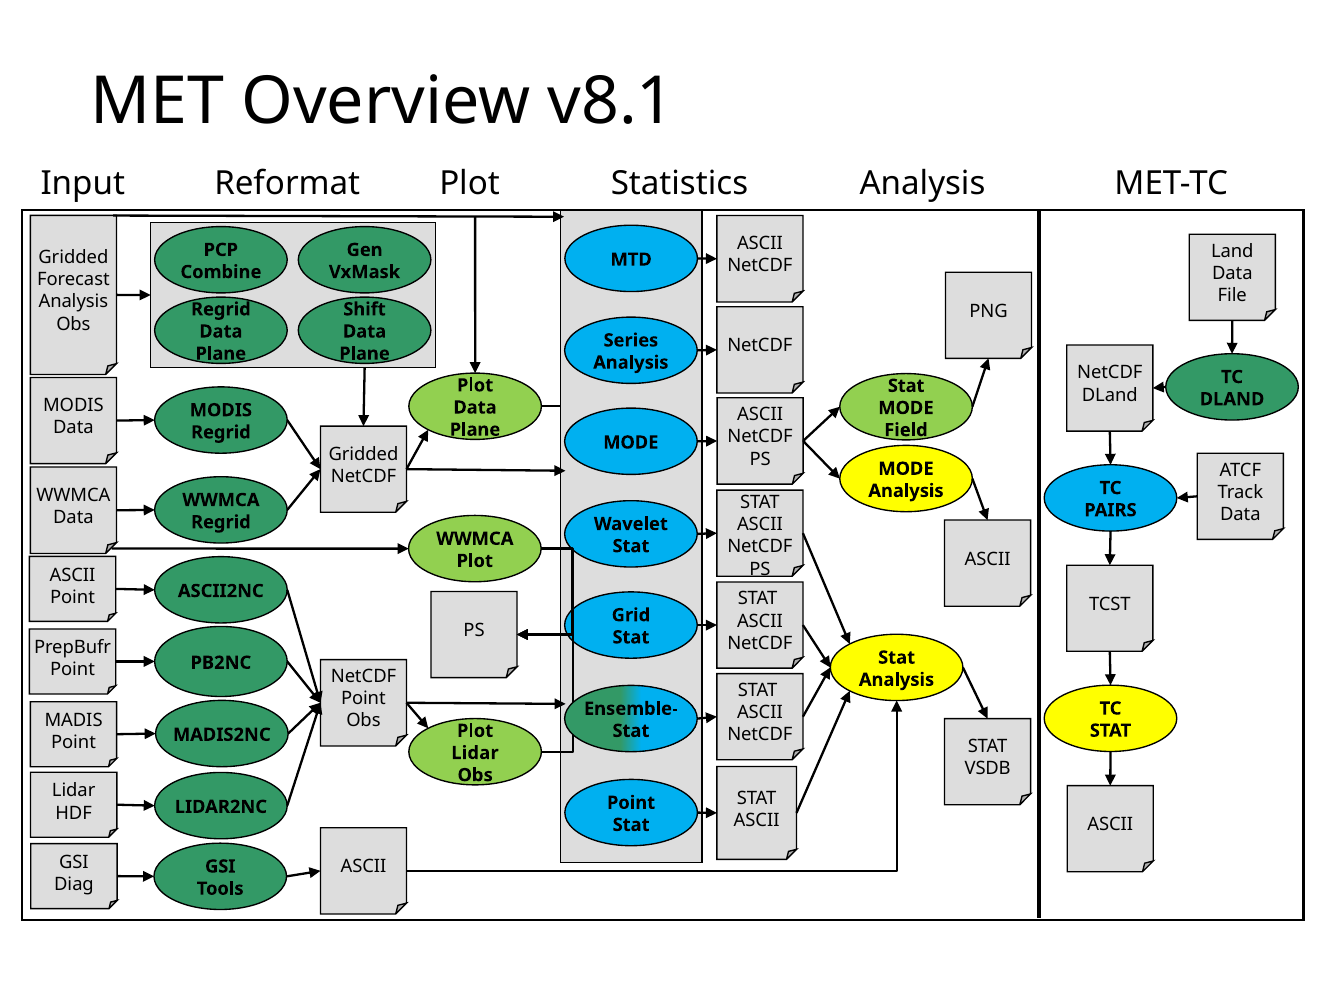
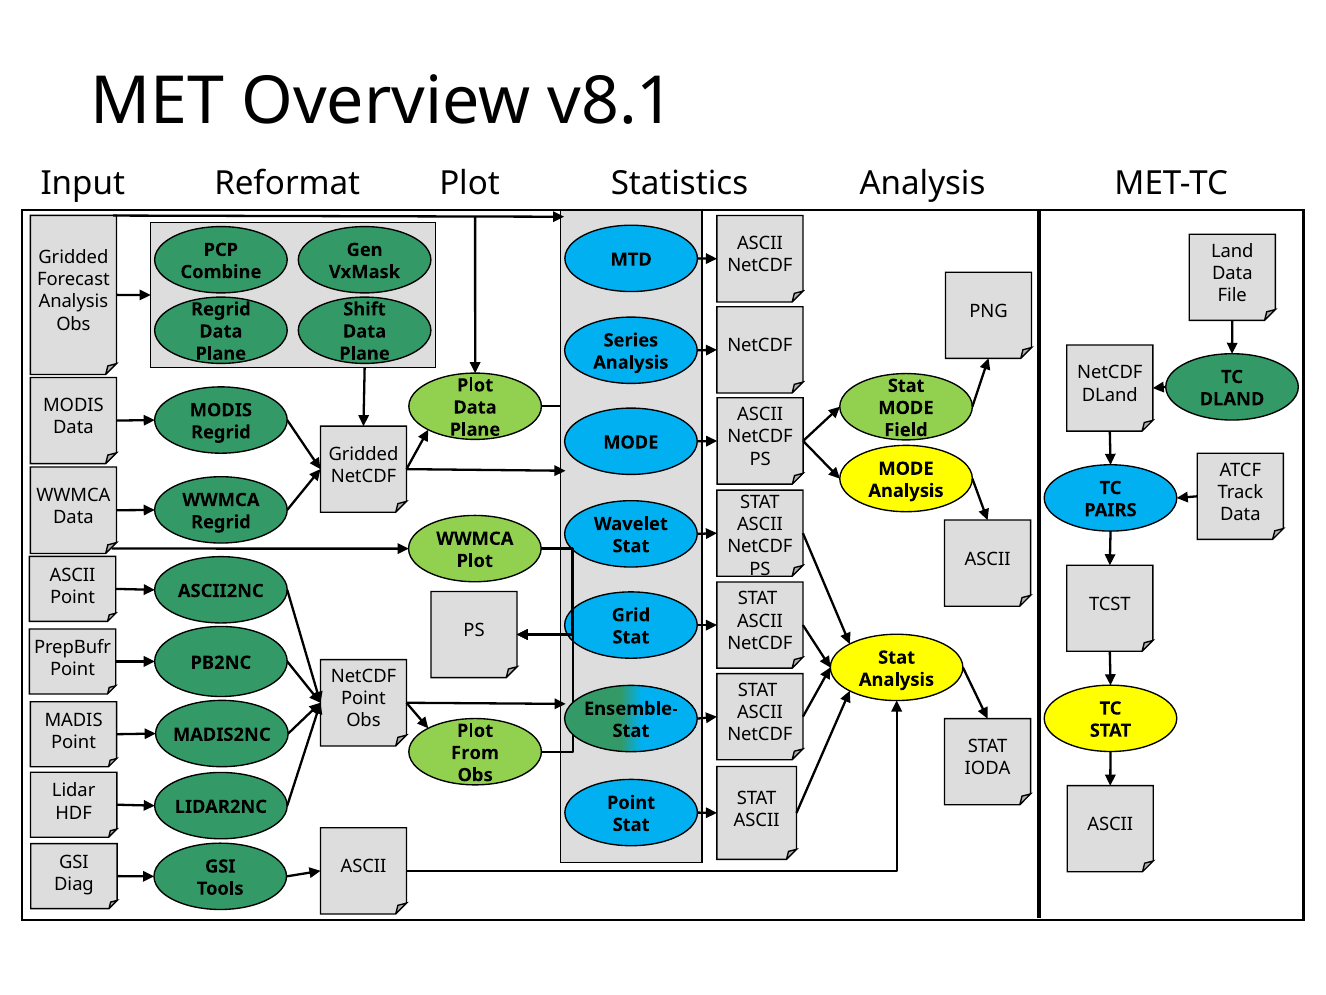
Lidar at (475, 753): Lidar -> From
VSDB: VSDB -> IODA
